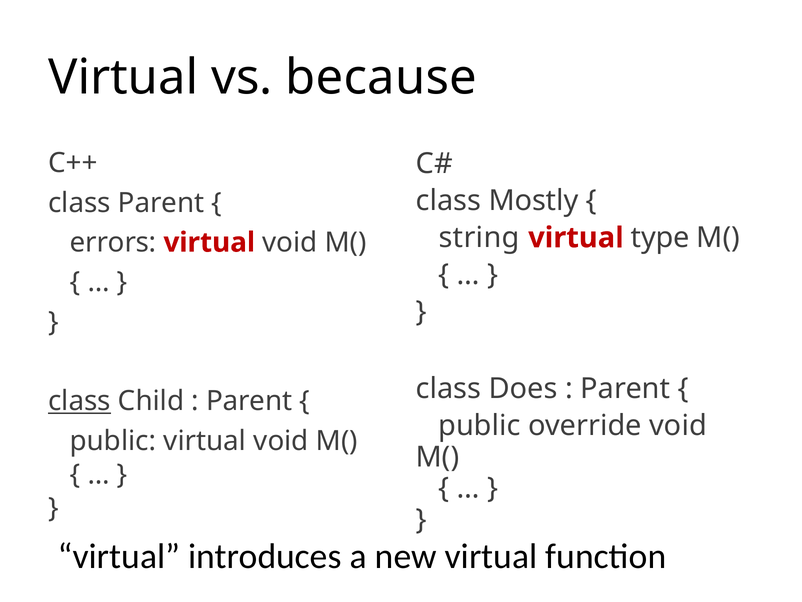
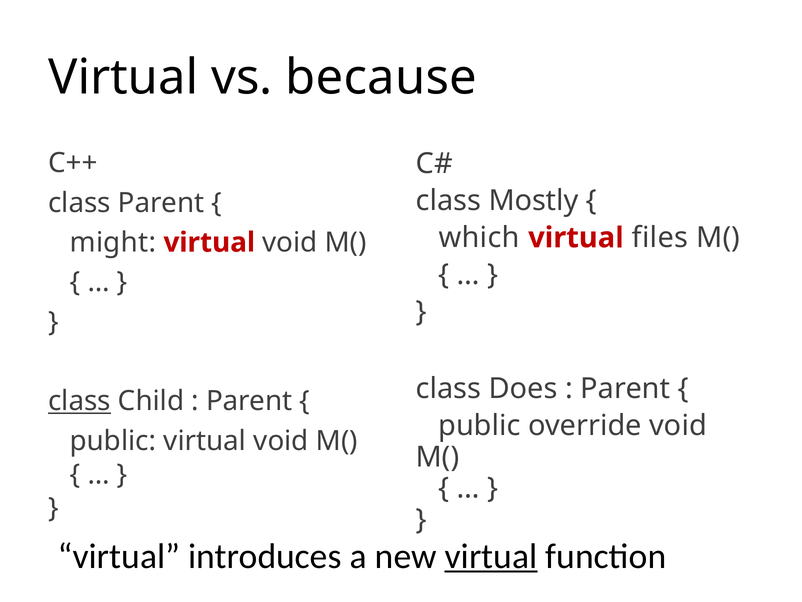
string: string -> which
type: type -> files
errors: errors -> might
virtual at (491, 556) underline: none -> present
